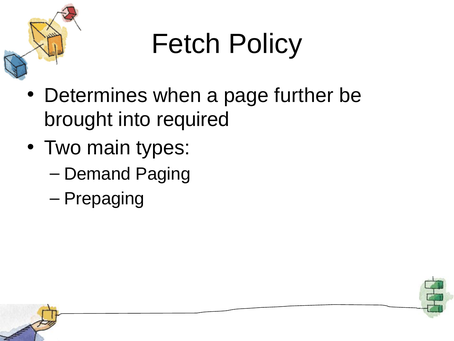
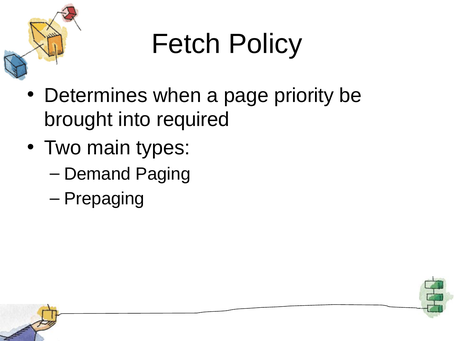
further: further -> priority
